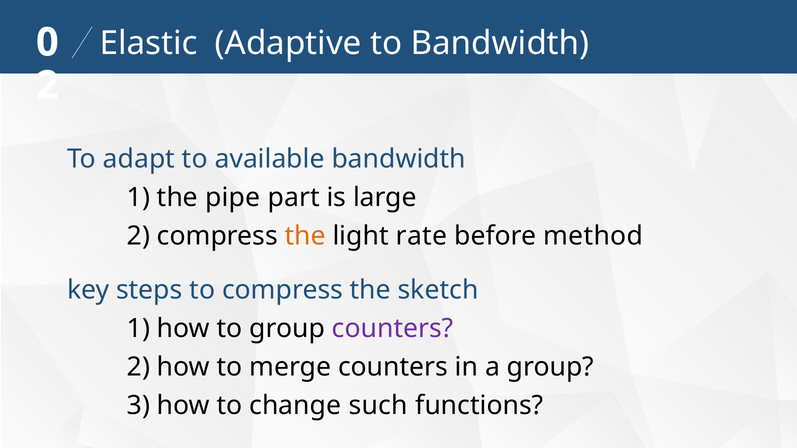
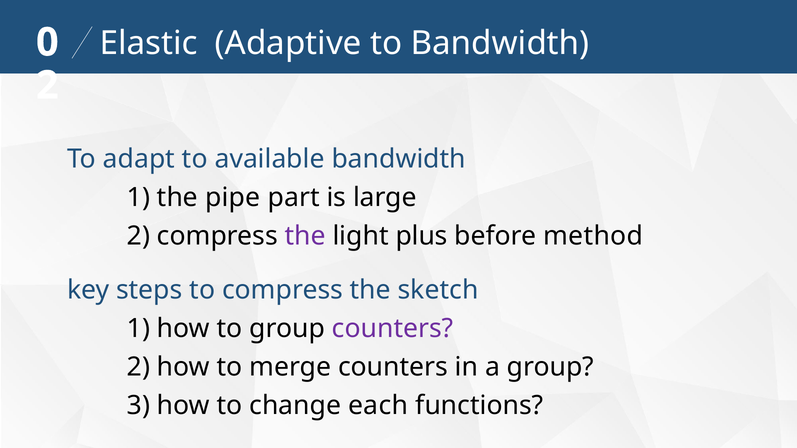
the at (305, 236) colour: orange -> purple
rate: rate -> plus
such: such -> each
